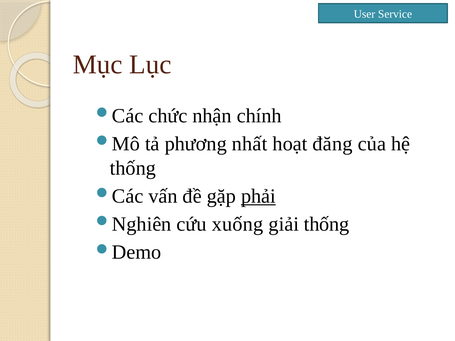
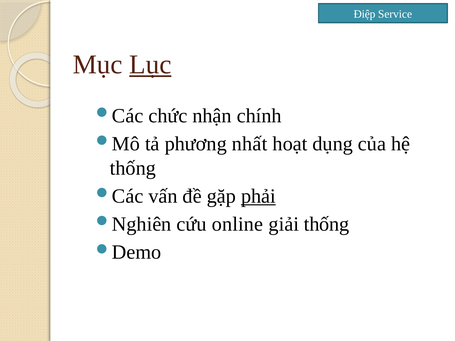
User: User -> Điệp
Lục underline: none -> present
đăng: đăng -> dụng
xuống: xuống -> online
